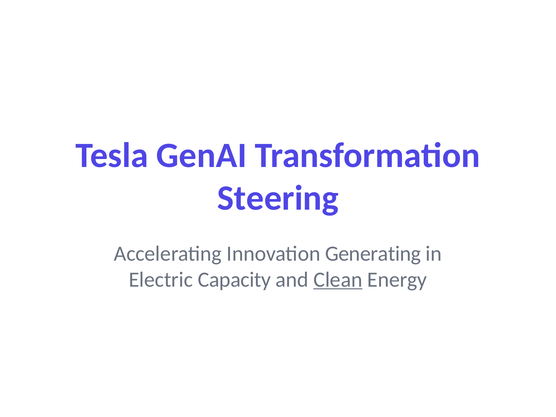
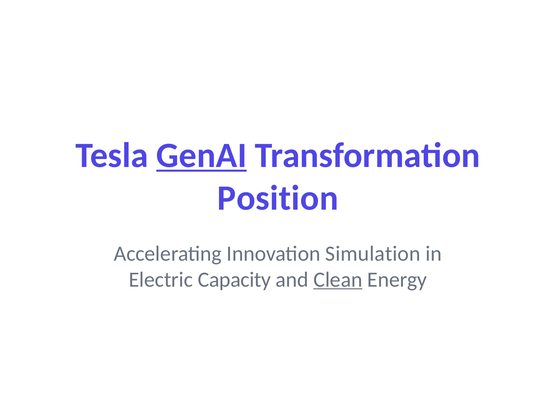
GenAI underline: none -> present
Steering: Steering -> Position
Generating: Generating -> Simulation
